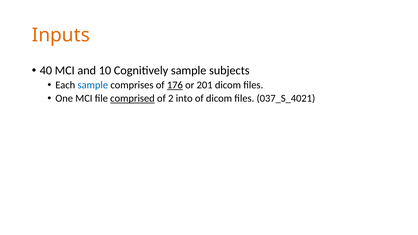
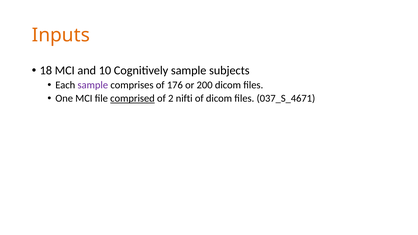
40: 40 -> 18
sample at (93, 85) colour: blue -> purple
176 underline: present -> none
201: 201 -> 200
into: into -> nifti
037_S_4021: 037_S_4021 -> 037_S_4671
